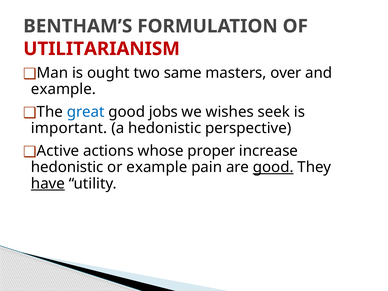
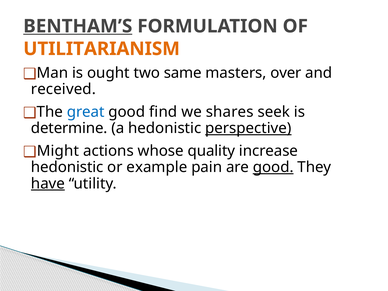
BENTHAM’S underline: none -> present
UTILITARIANISM colour: red -> orange
example at (63, 89): example -> received
jobs: jobs -> find
wishes: wishes -> shares
important: important -> determine
perspective underline: none -> present
Active: Active -> Might
proper: proper -> quality
